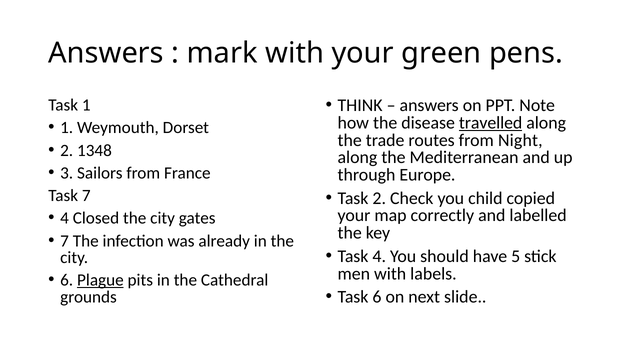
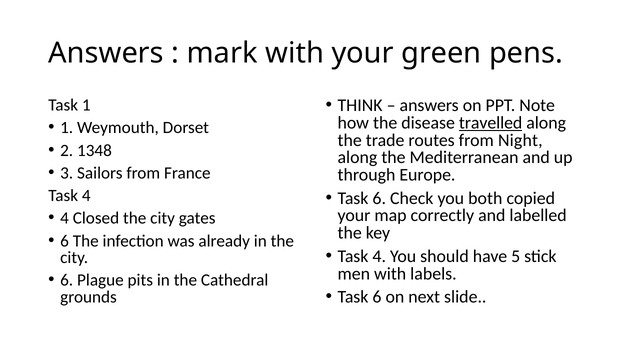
7 at (86, 195): 7 -> 4
2 at (379, 198): 2 -> 6
child: child -> both
7 at (65, 241): 7 -> 6
Plague underline: present -> none
